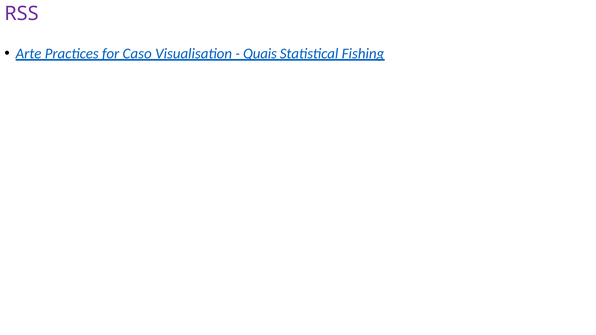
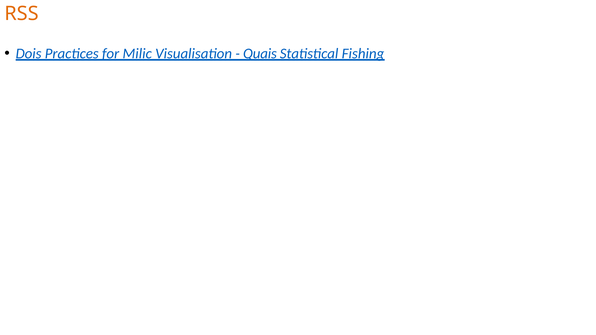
RSS colour: purple -> orange
Arte: Arte -> Dois
Caso: Caso -> Milic
